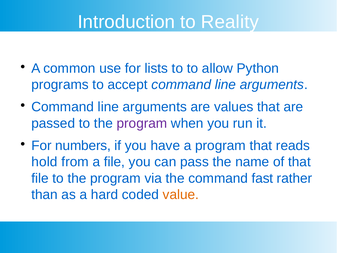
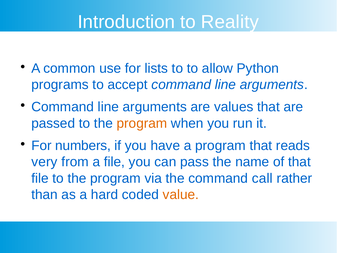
program at (142, 123) colour: purple -> orange
hold: hold -> very
fast: fast -> call
